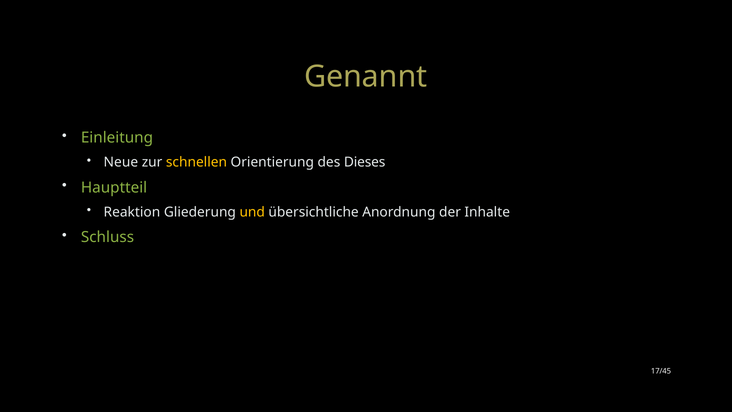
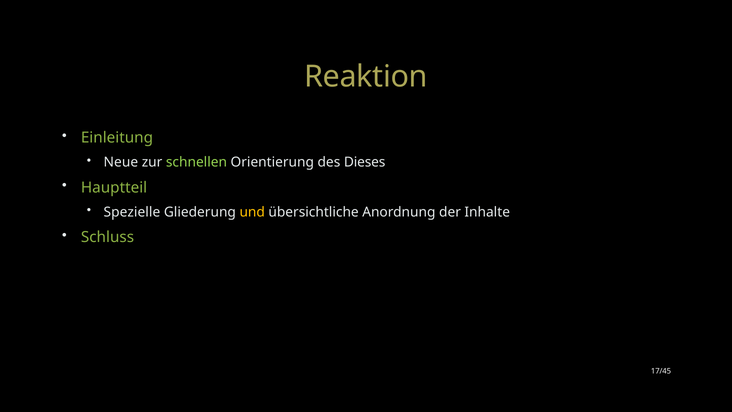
Genannt: Genannt -> Reaktion
schnellen colour: yellow -> light green
Reaktion: Reaktion -> Spezielle
